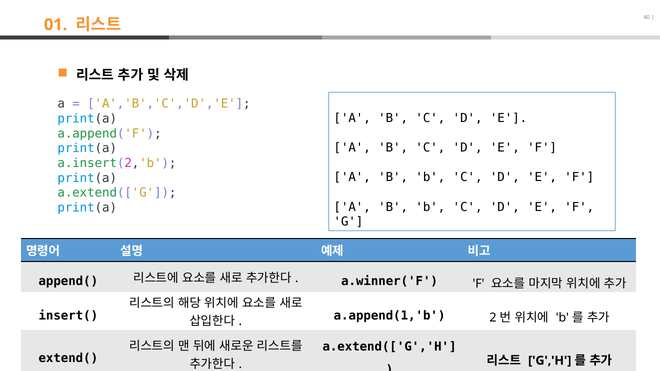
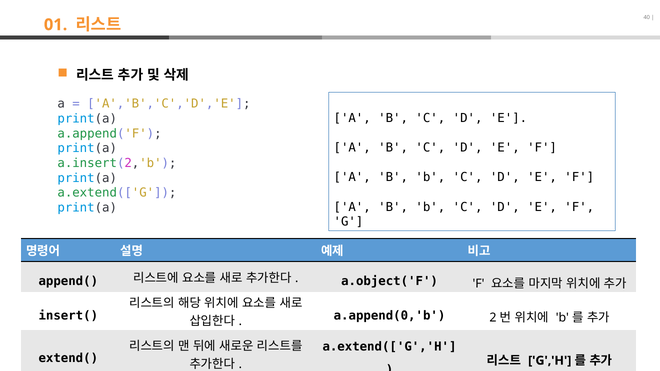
a.winner('F: a.winner('F -> a.object('F
a.append(1,'b: a.append(1,'b -> a.append(0,'b
